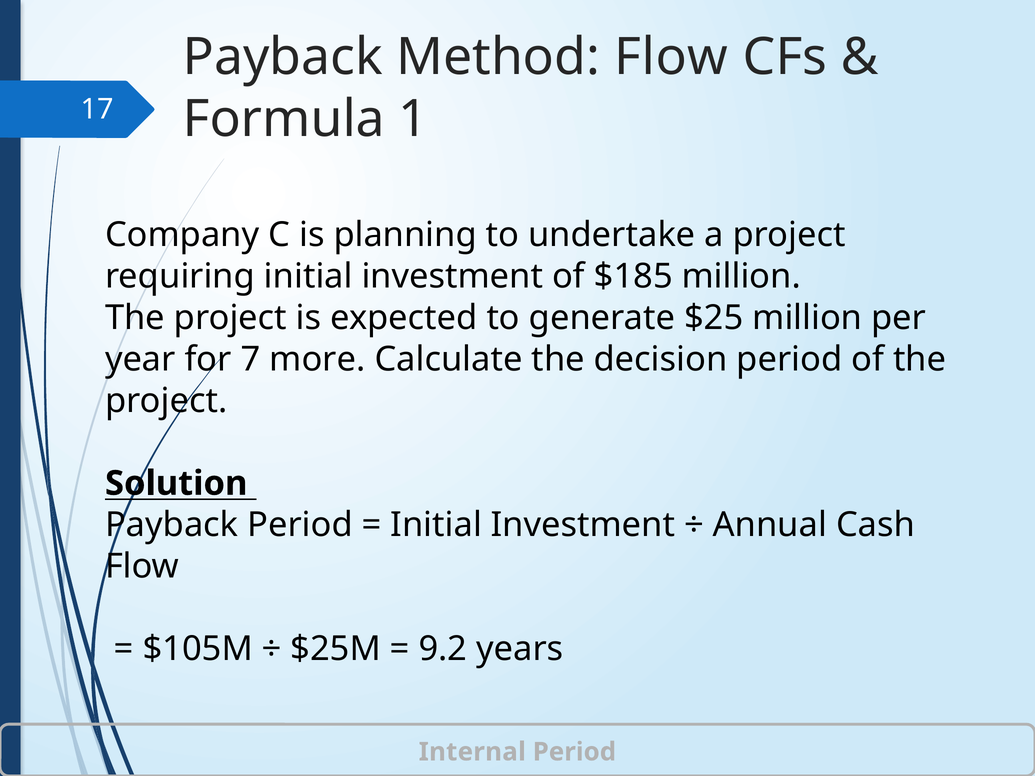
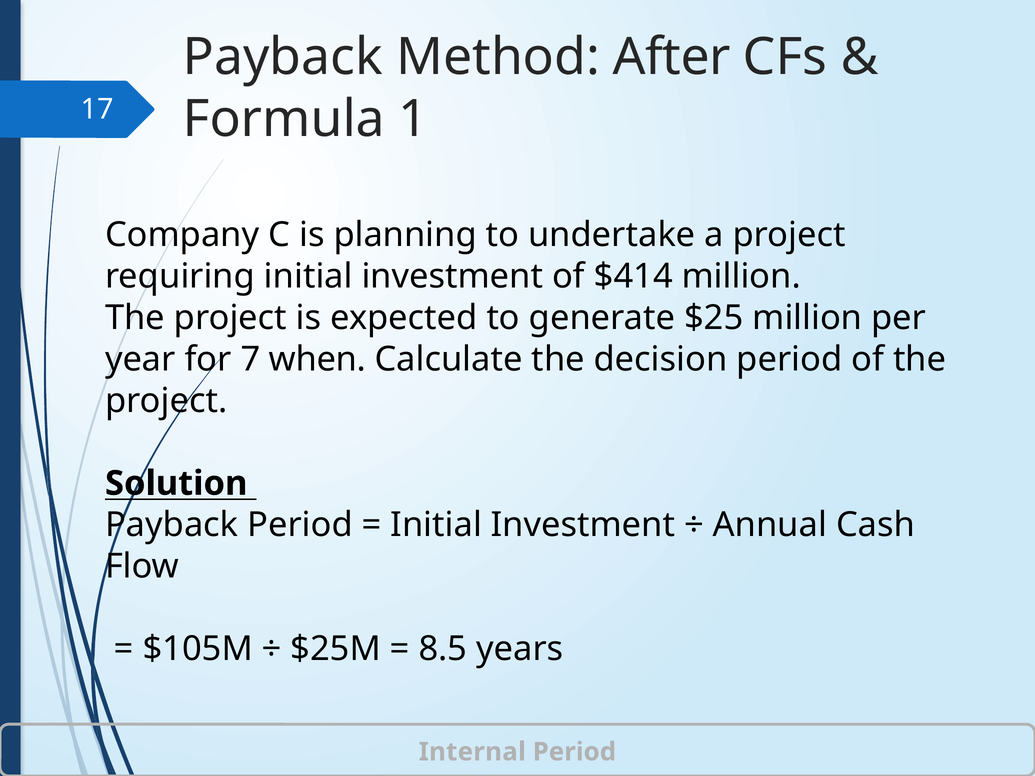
Method Flow: Flow -> After
$185: $185 -> $414
more: more -> when
9.2: 9.2 -> 8.5
